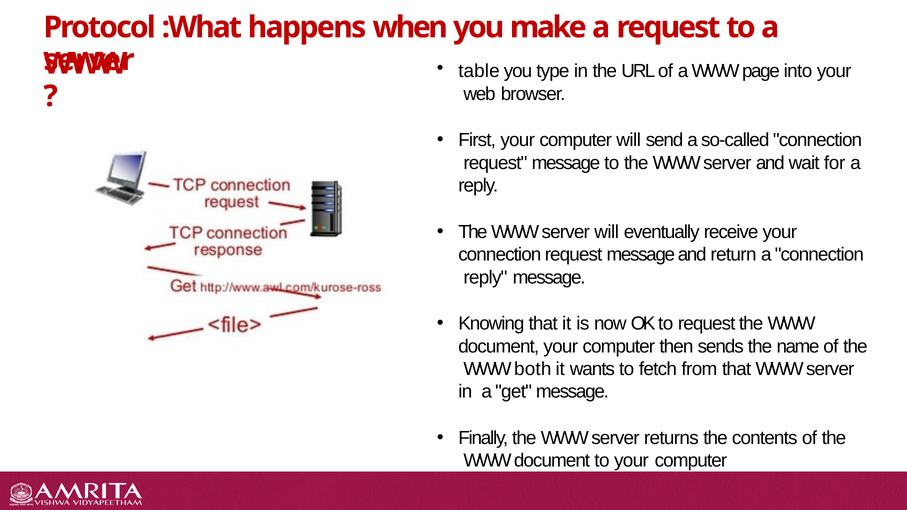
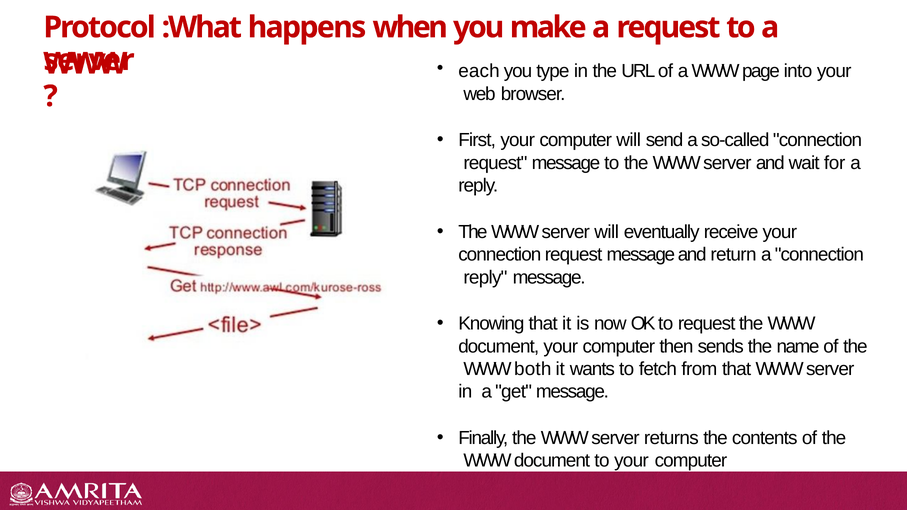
table: table -> each
